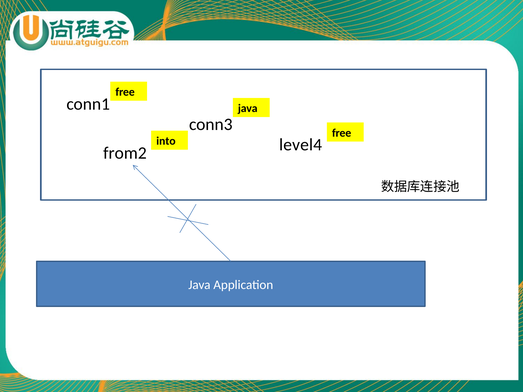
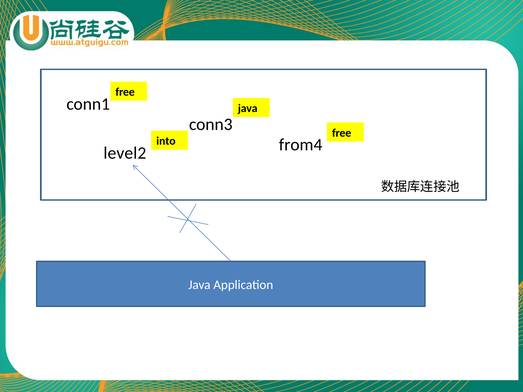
level4: level4 -> from4
from2: from2 -> level2
